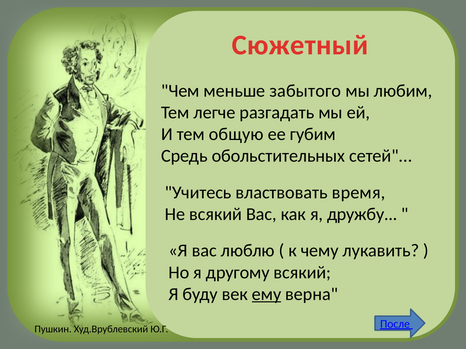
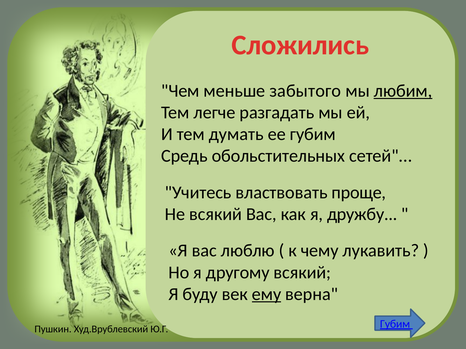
Сюжетный: Сюжетный -> Сложились
любим underline: none -> present
общую: общую -> думать
время: время -> проще
После at (395, 324): После -> Губим
